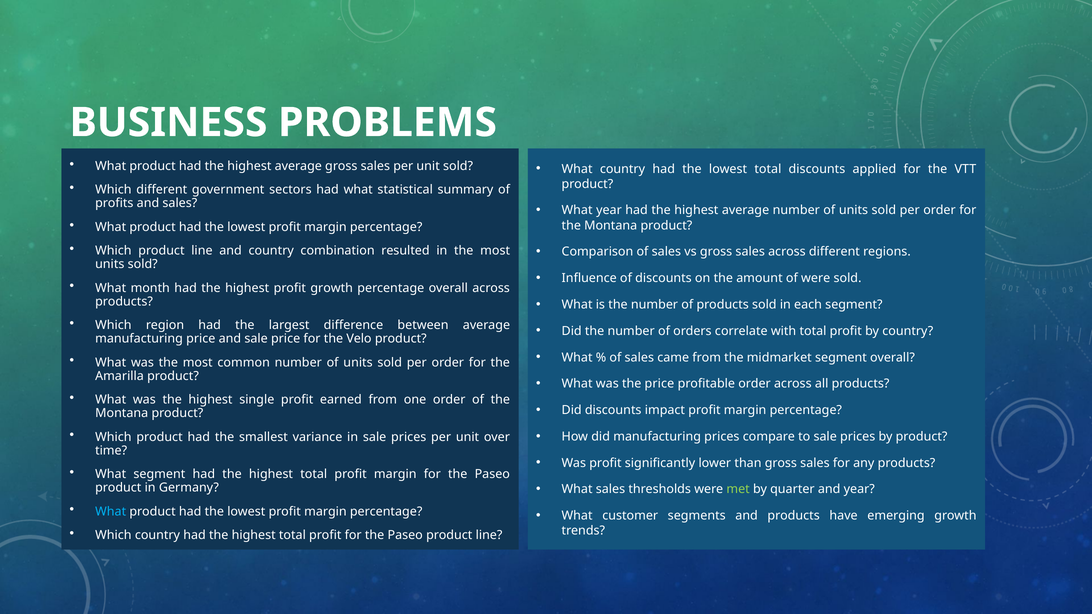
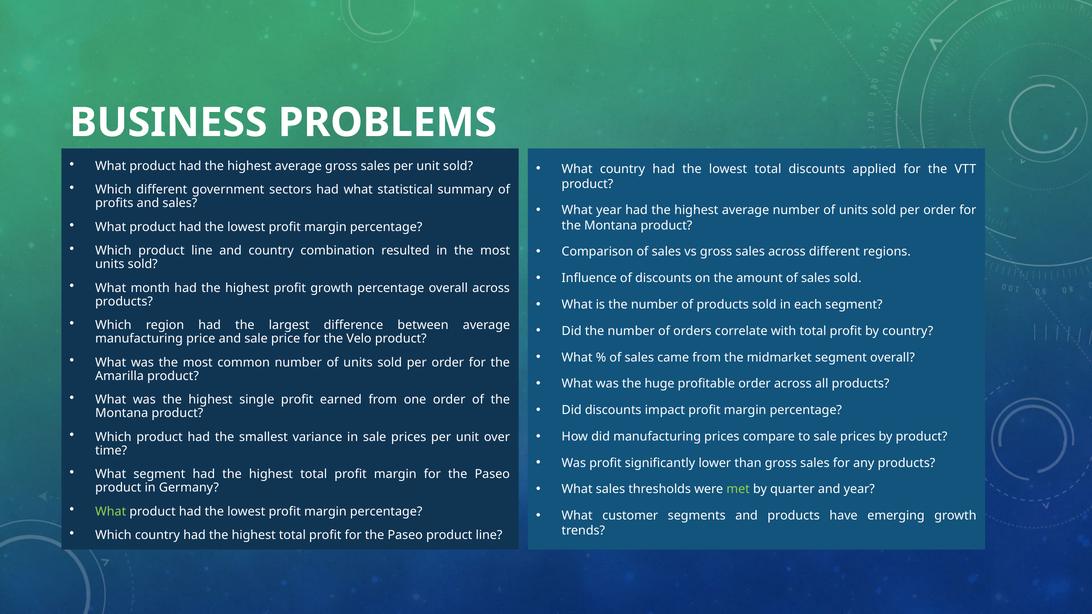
amount of were: were -> sales
the price: price -> huge
What at (111, 512) colour: light blue -> light green
